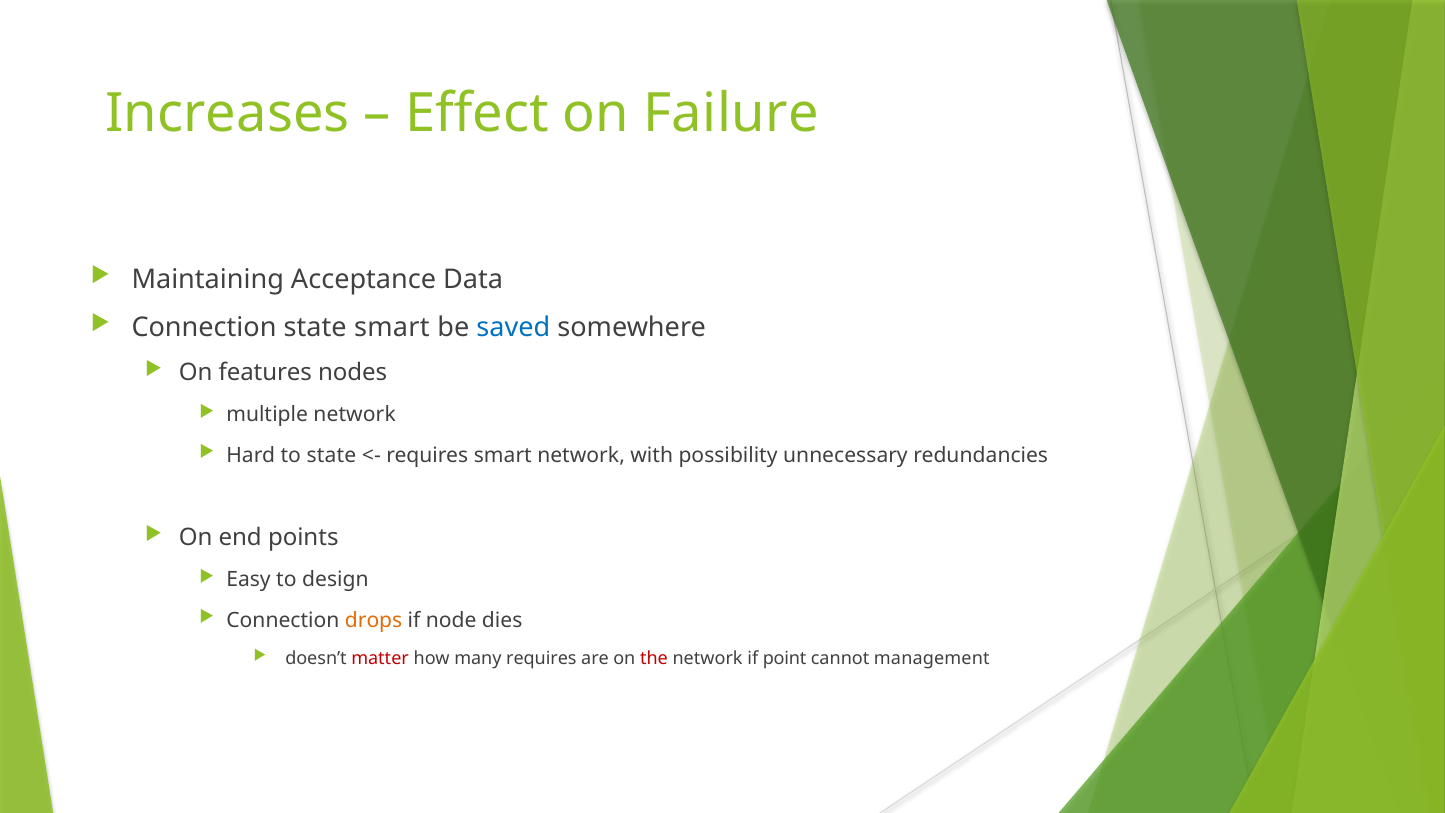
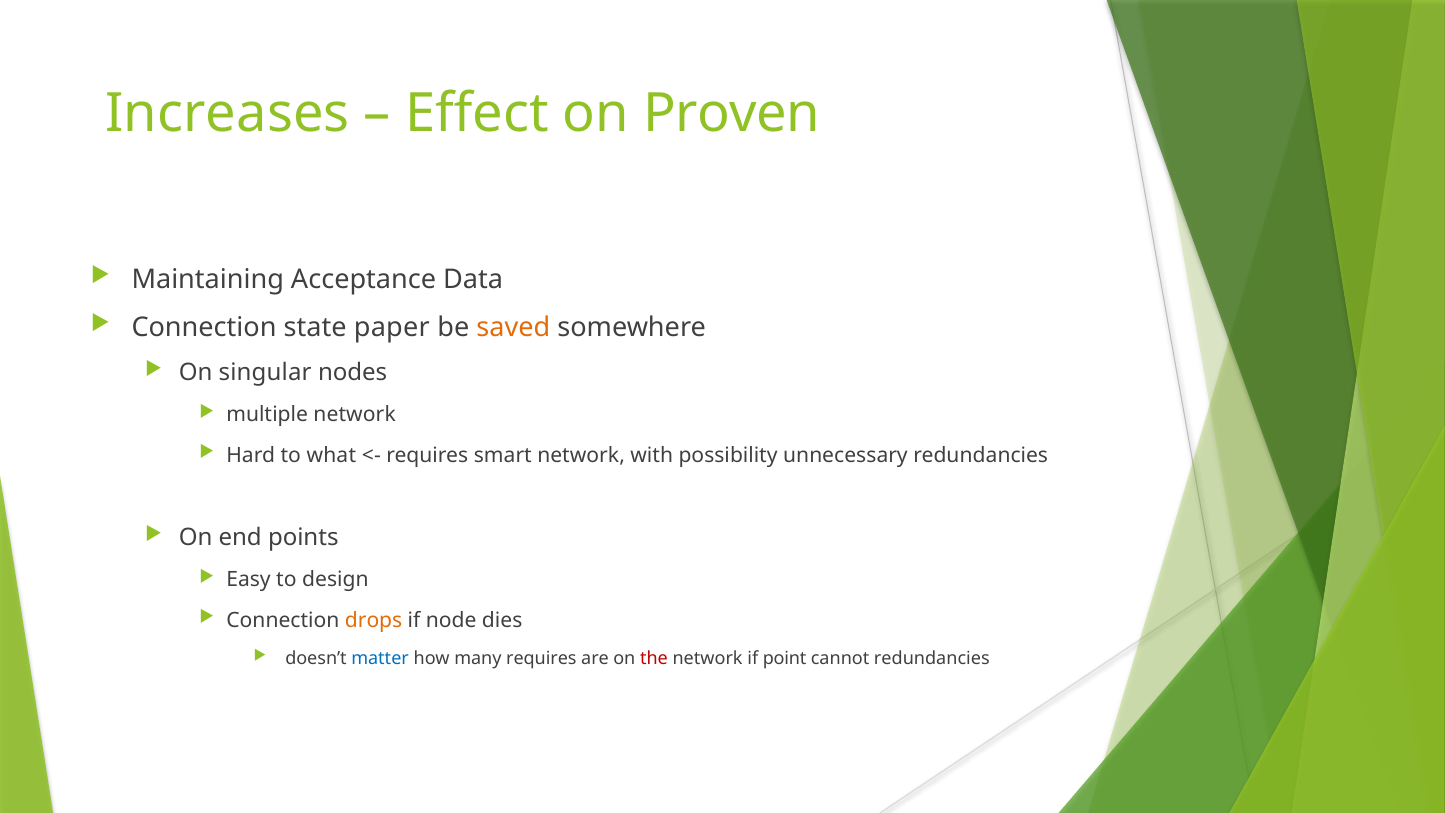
Failure: Failure -> Proven
state smart: smart -> paper
saved colour: blue -> orange
features: features -> singular
to state: state -> what
matter colour: red -> blue
cannot management: management -> redundancies
